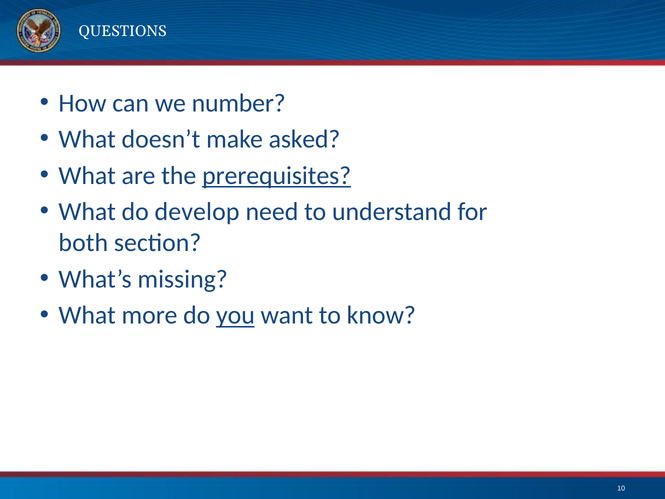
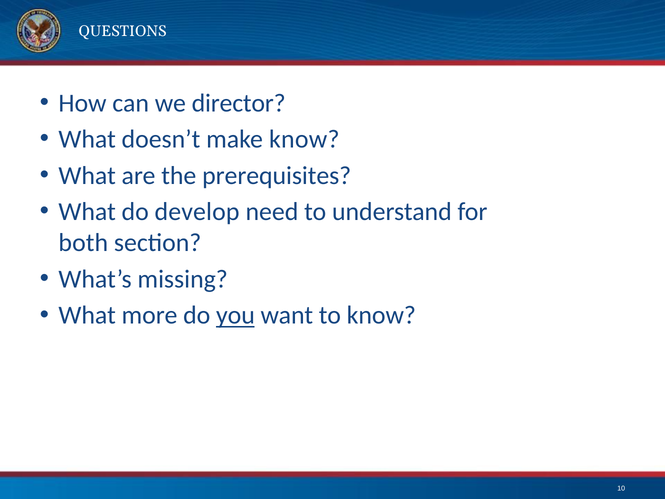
number: number -> director
make asked: asked -> know
prerequisites underline: present -> none
